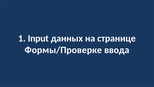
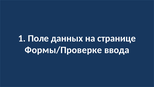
Input: Input -> Поле
